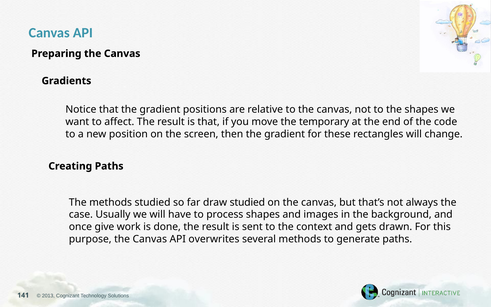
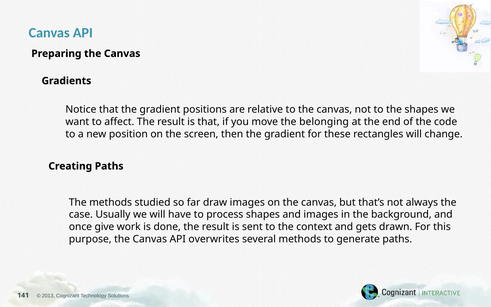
temporary: temporary -> belonging
draw studied: studied -> images
